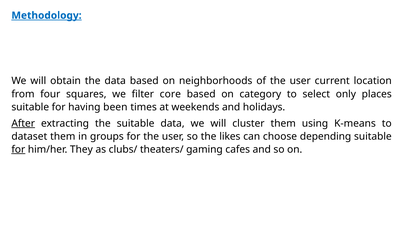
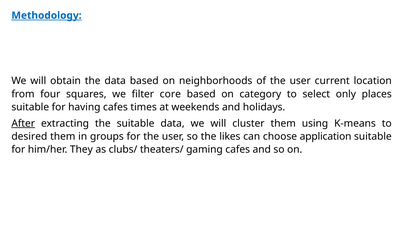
having been: been -> cafes
dataset: dataset -> desired
depending: depending -> application
for at (18, 150) underline: present -> none
